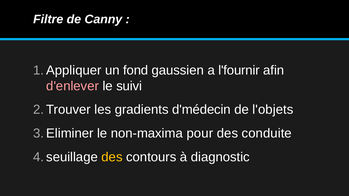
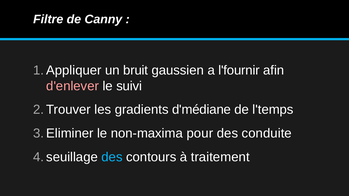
fond: fond -> bruit
d'médecin: d'médecin -> d'médiane
l'objets: l'objets -> l'temps
des at (112, 157) colour: yellow -> light blue
diagnostic: diagnostic -> traitement
